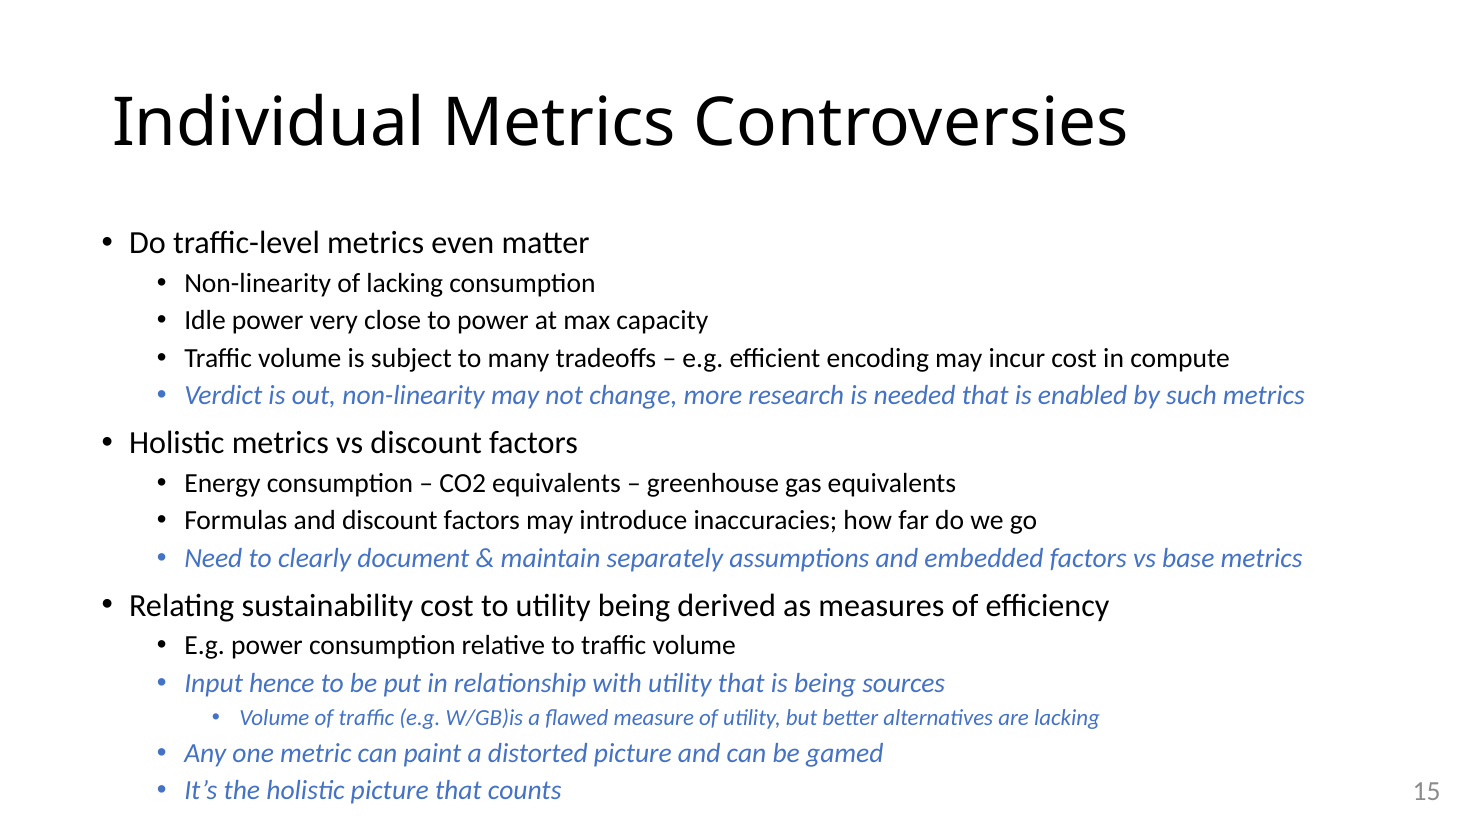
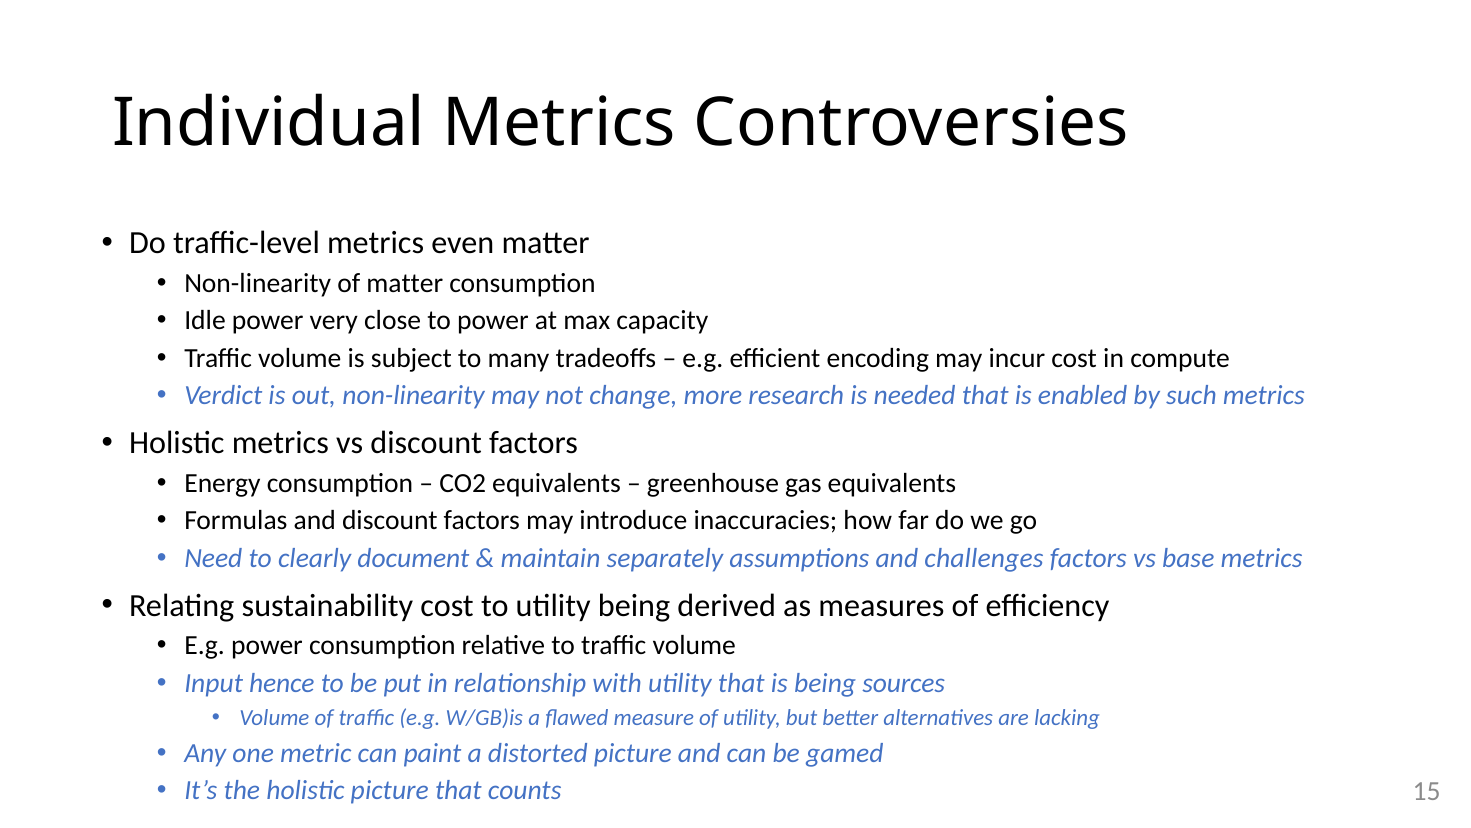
of lacking: lacking -> matter
embedded: embedded -> challenges
